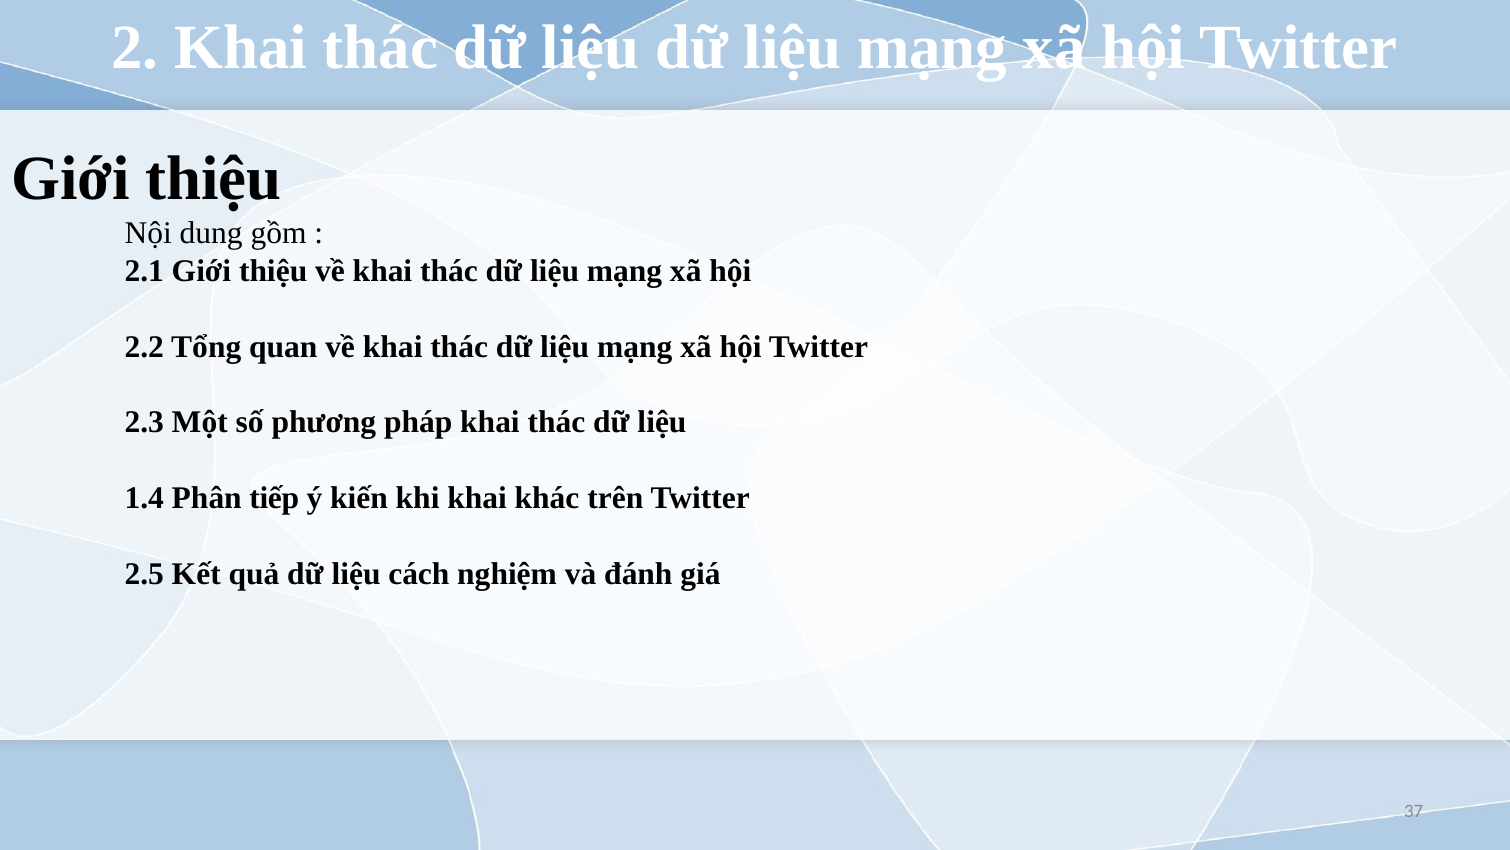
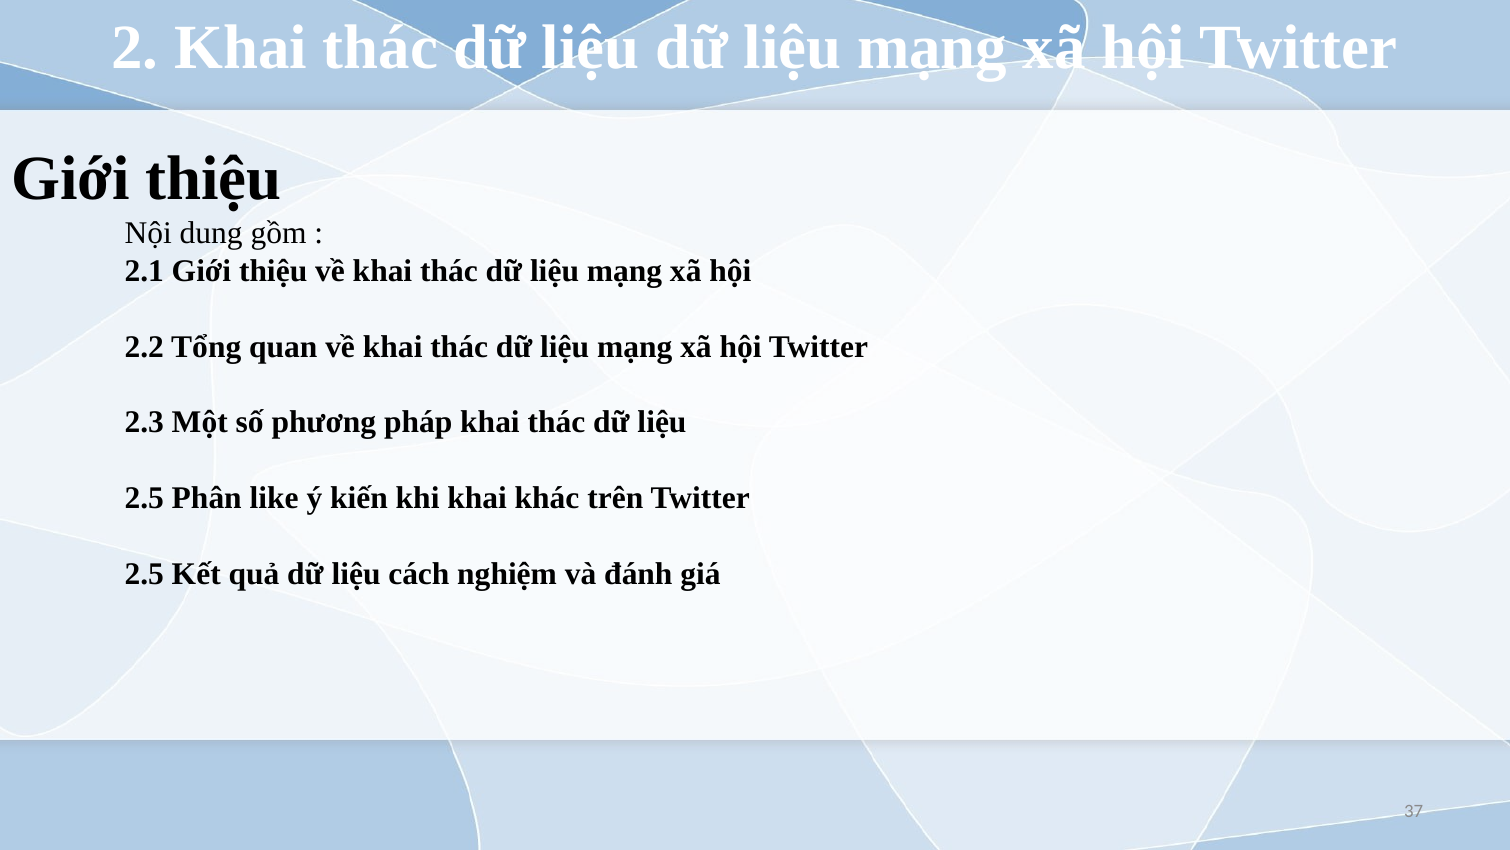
1.4 at (144, 498): 1.4 -> 2.5
tiếp: tiếp -> like
